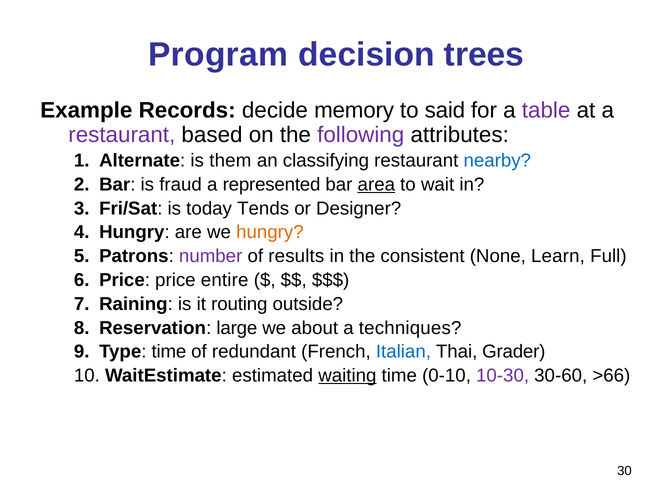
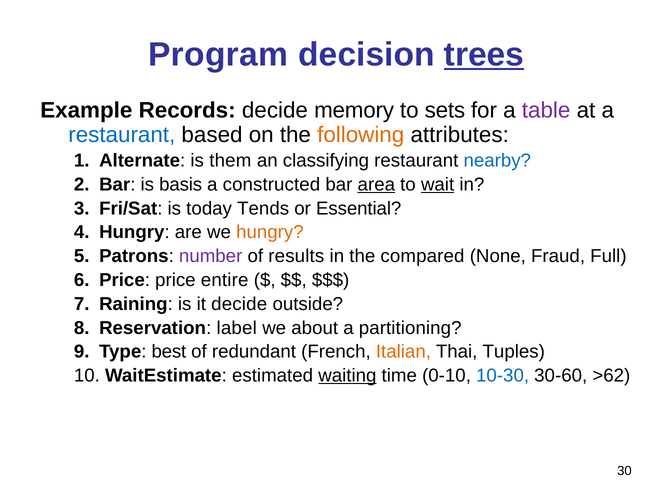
trees underline: none -> present
said: said -> sets
restaurant at (122, 135) colour: purple -> blue
following colour: purple -> orange
fraud: fraud -> basis
represented: represented -> constructed
wait underline: none -> present
Designer: Designer -> Essential
consistent: consistent -> compared
Learn: Learn -> Fraud
it routing: routing -> decide
large: large -> label
techniques: techniques -> partitioning
Type time: time -> best
Italian colour: blue -> orange
Grader: Grader -> Tuples
10-30 colour: purple -> blue
>66: >66 -> >62
